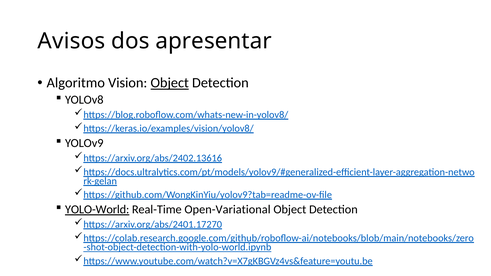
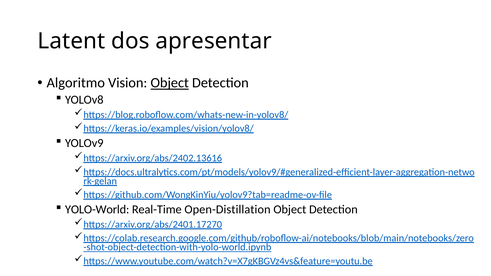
Avisos: Avisos -> Latent
YOLO-World underline: present -> none
Open-Variational: Open-Variational -> Open-Distillation
